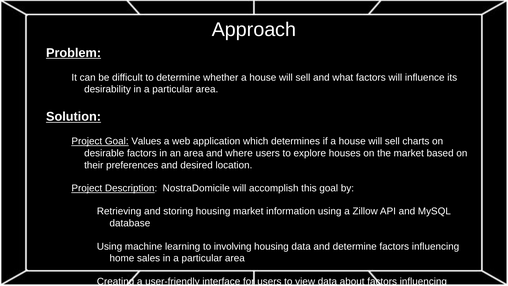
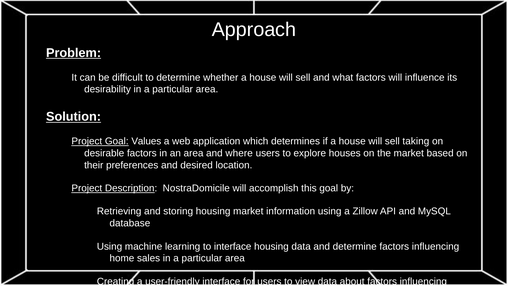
charts: charts -> taking
to involving: involving -> interface
